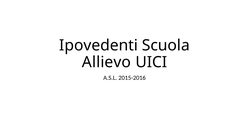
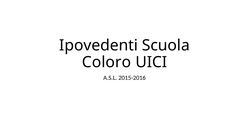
Allievo: Allievo -> Coloro
